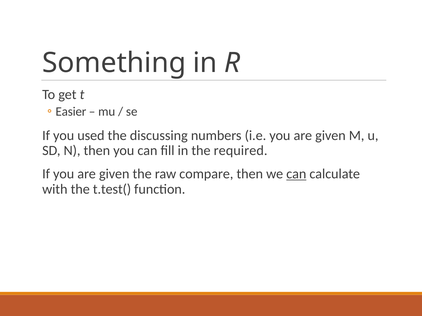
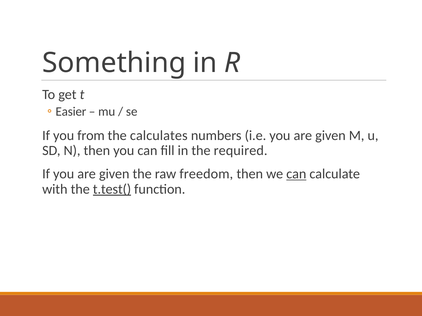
used: used -> from
discussing: discussing -> calculates
compare: compare -> freedom
t.test( underline: none -> present
